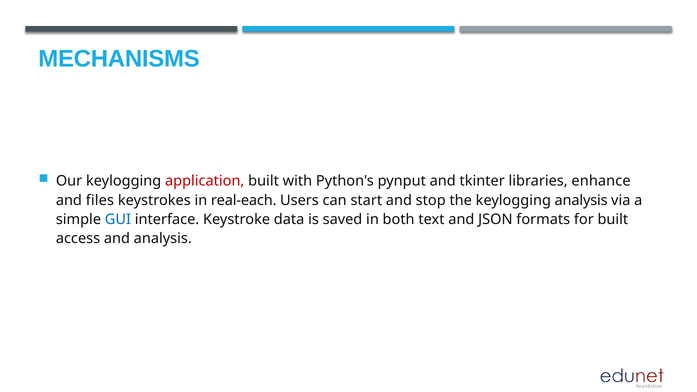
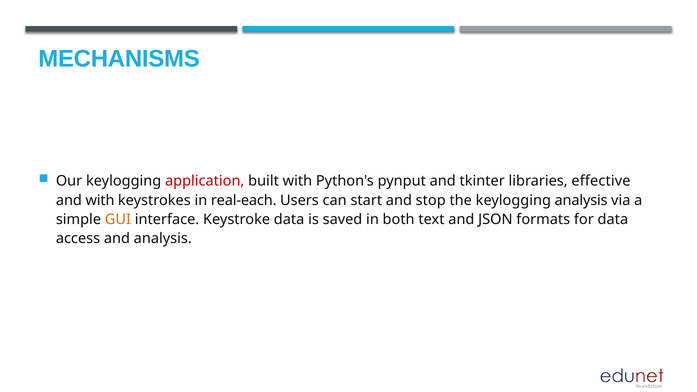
enhance: enhance -> effective
and files: files -> with
GUI colour: blue -> orange
for built: built -> data
